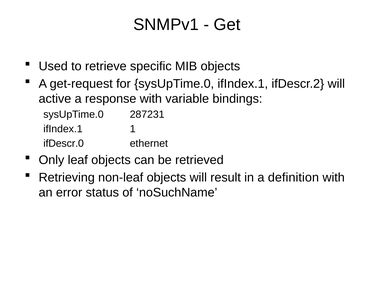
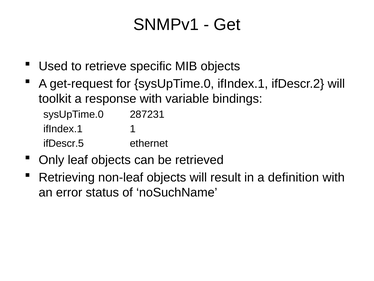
active: active -> toolkit
ifDescr.0: ifDescr.0 -> ifDescr.5
